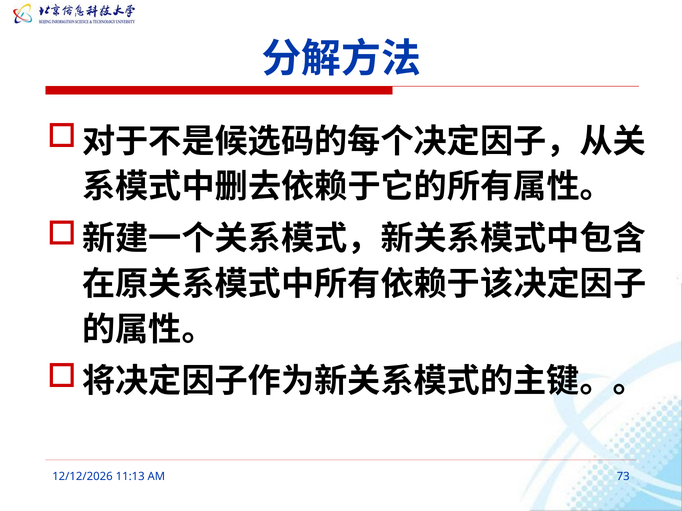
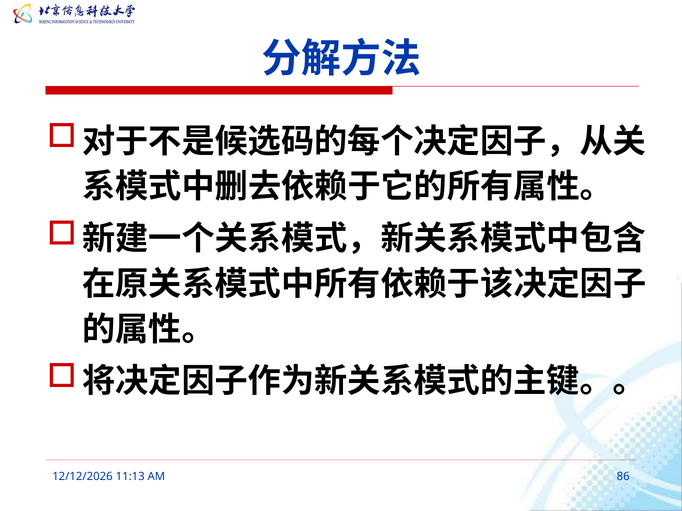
73: 73 -> 86
